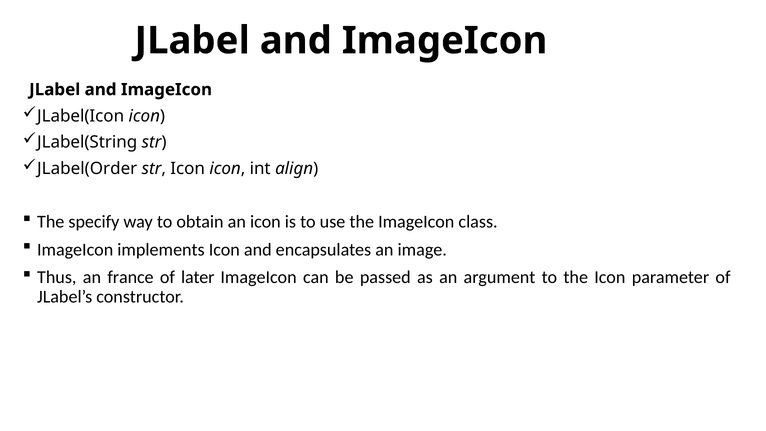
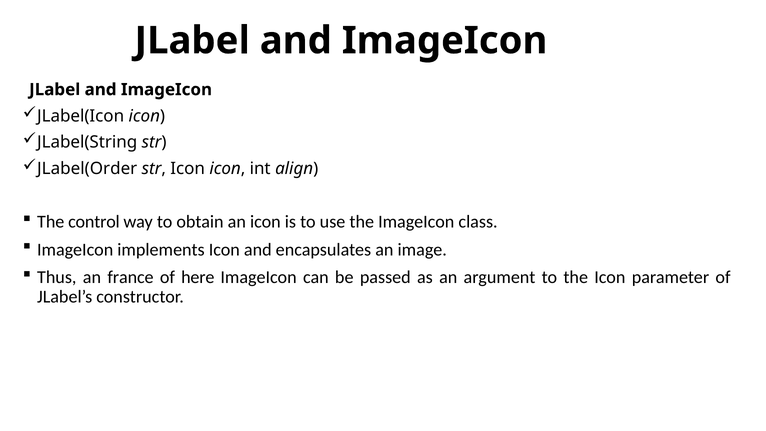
specify: specify -> control
later: later -> here
